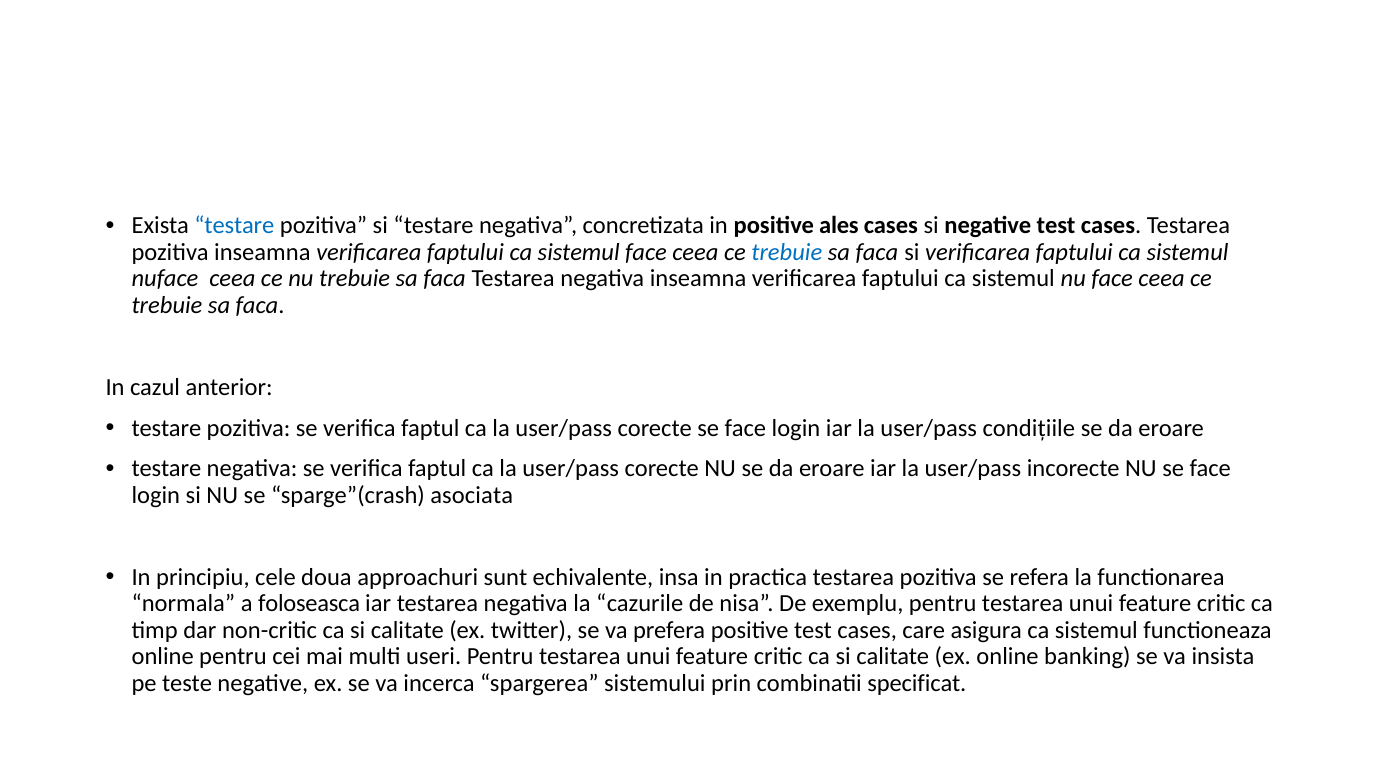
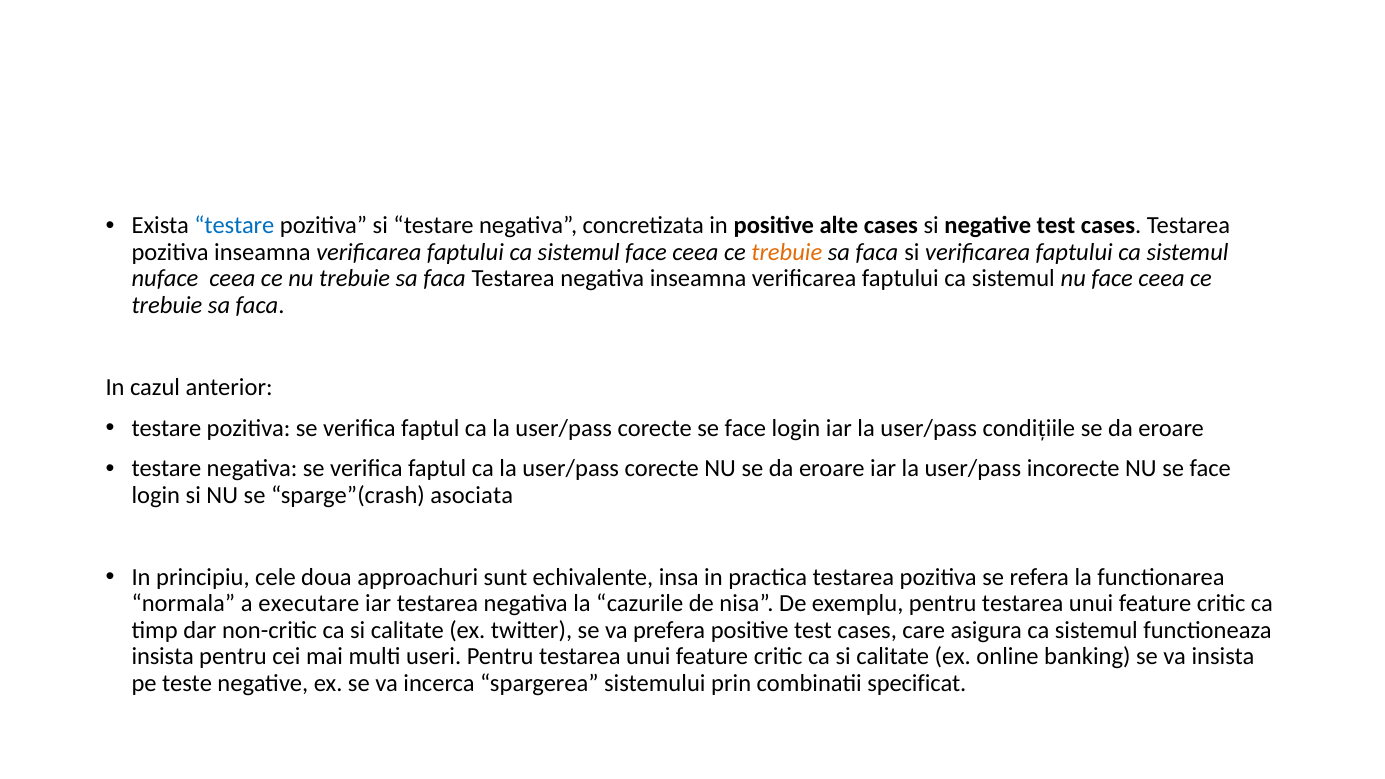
ales: ales -> alte
trebuie at (787, 252) colour: blue -> orange
foloseasca: foloseasca -> executare
online at (163, 657): online -> insista
